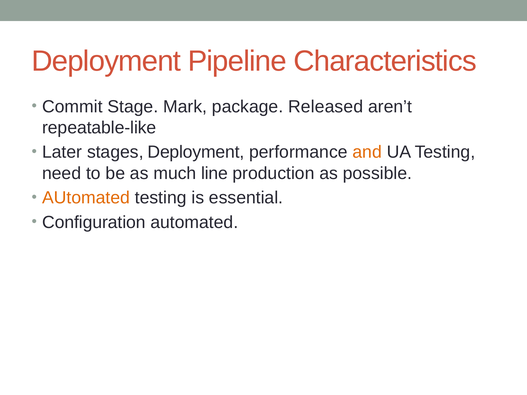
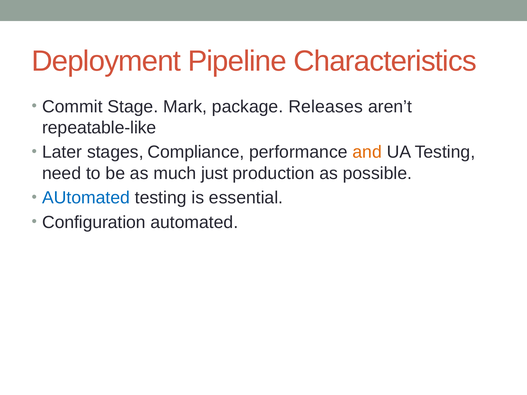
Released: Released -> Releases
stages Deployment: Deployment -> Compliance
line: line -> just
AUtomated at (86, 198) colour: orange -> blue
